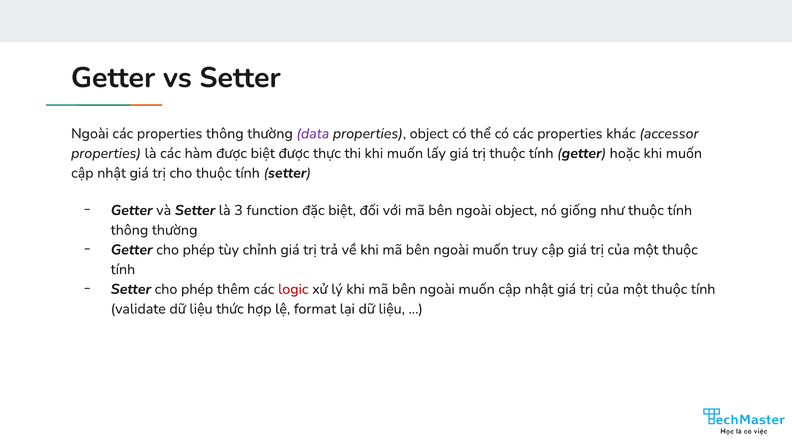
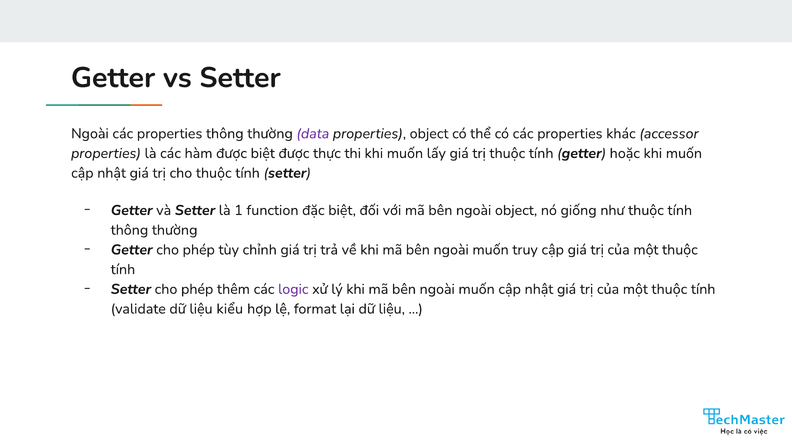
3: 3 -> 1
logic colour: red -> purple
thức: thức -> kiểu
